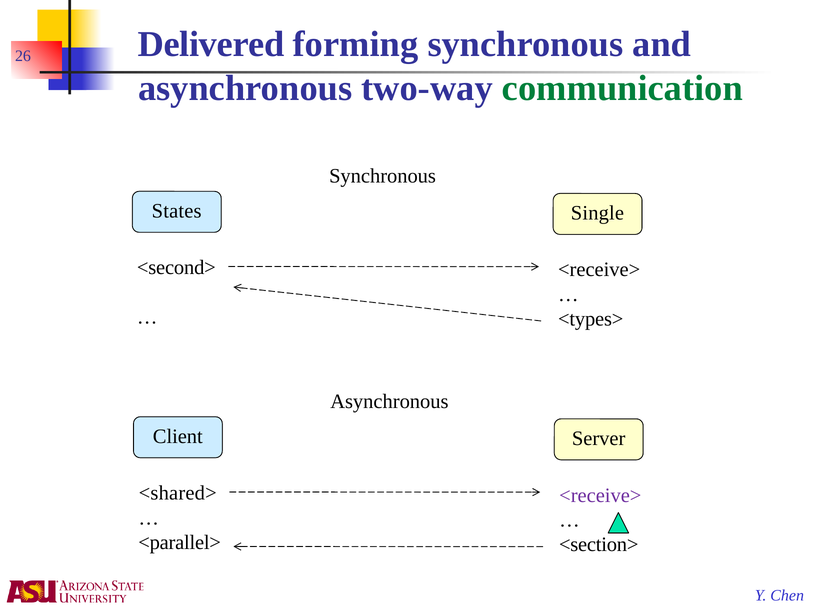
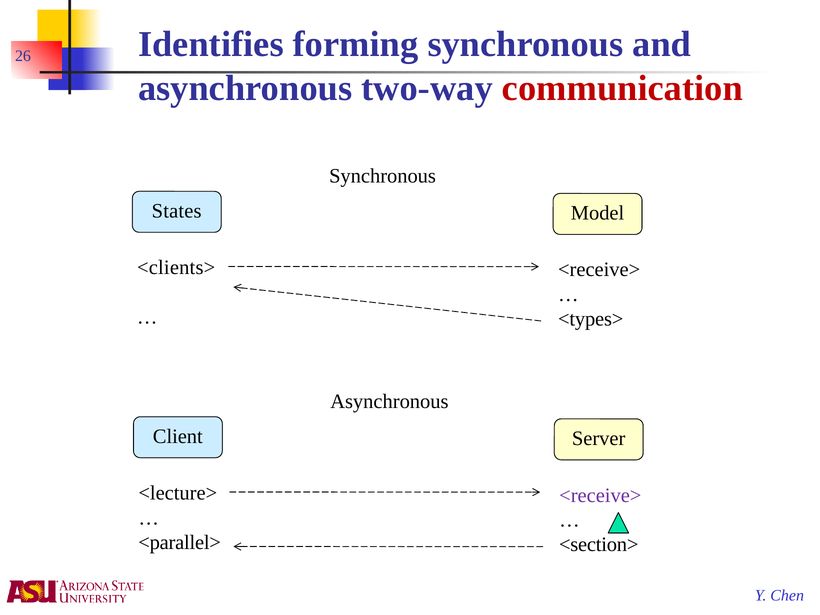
Delivered: Delivered -> Identifies
communication colour: green -> red
Single: Single -> Model
<second>: <second> -> <clients>
<shared>: <shared> -> <lecture>
